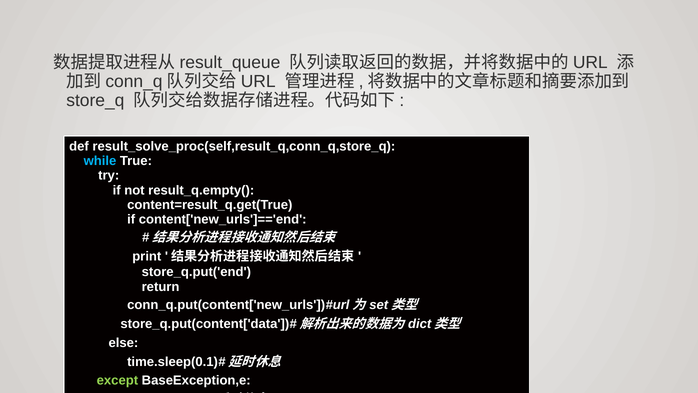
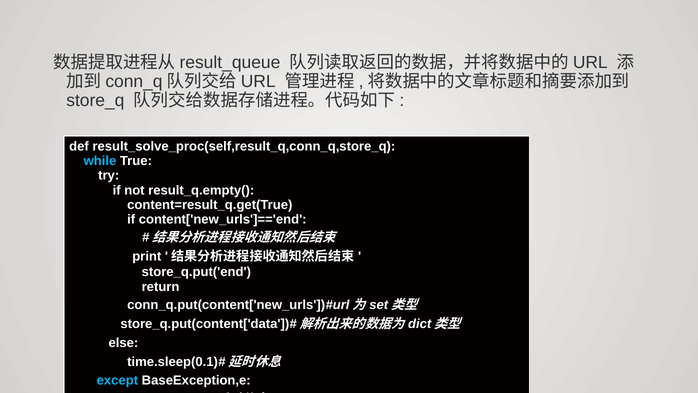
except colour: light green -> light blue
